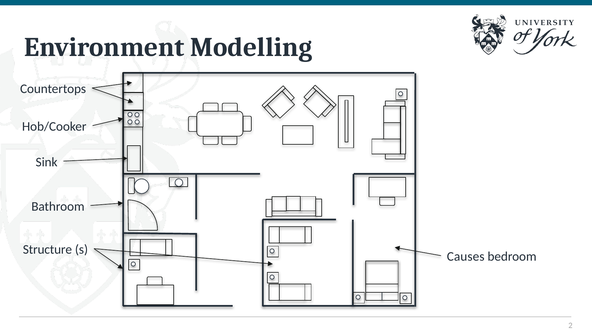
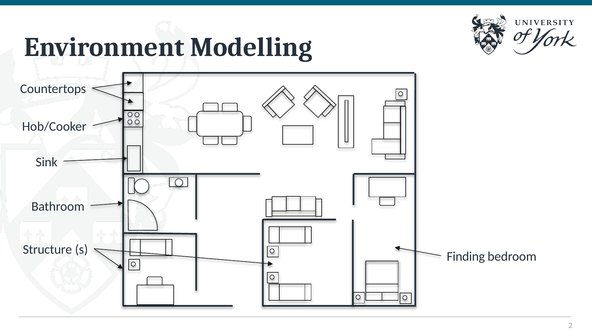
Causes: Causes -> Finding
